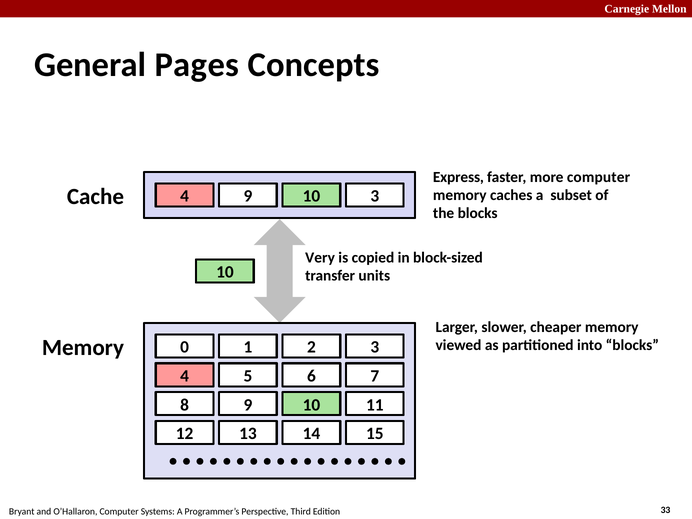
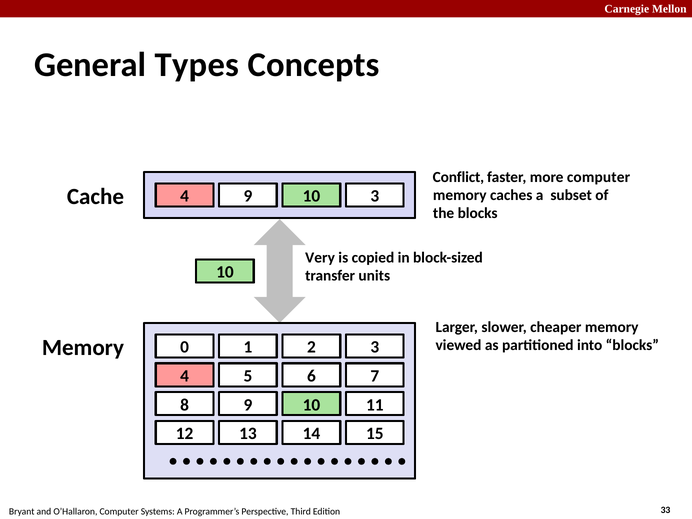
Pages: Pages -> Types
Express: Express -> Conflict
